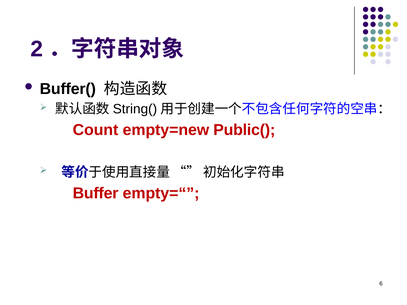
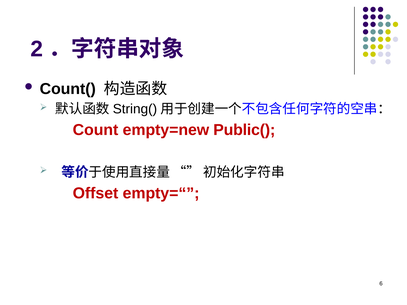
Buffer(: Buffer( -> Count(
Buffer: Buffer -> Offset
